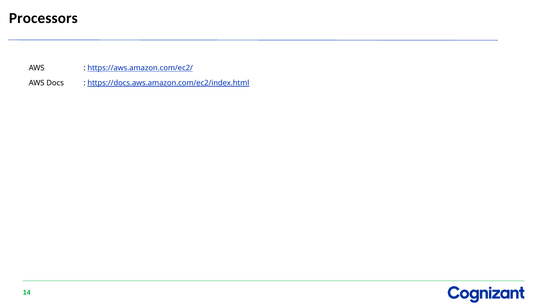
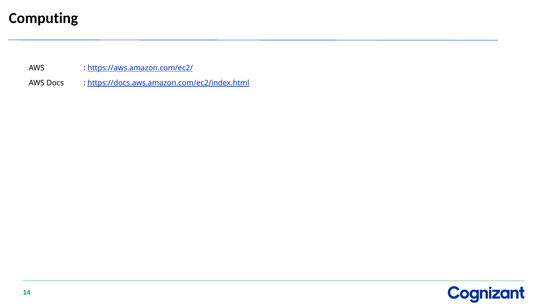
Processors: Processors -> Computing
